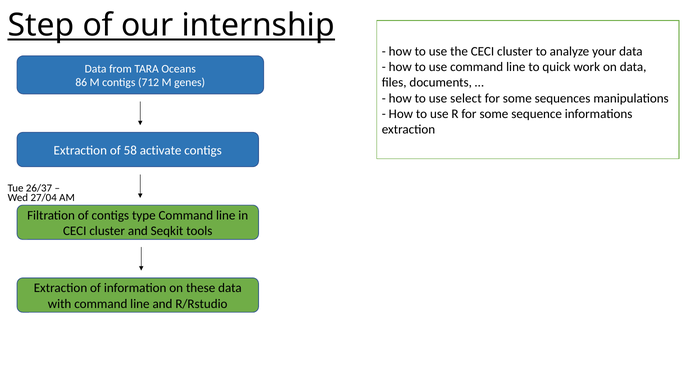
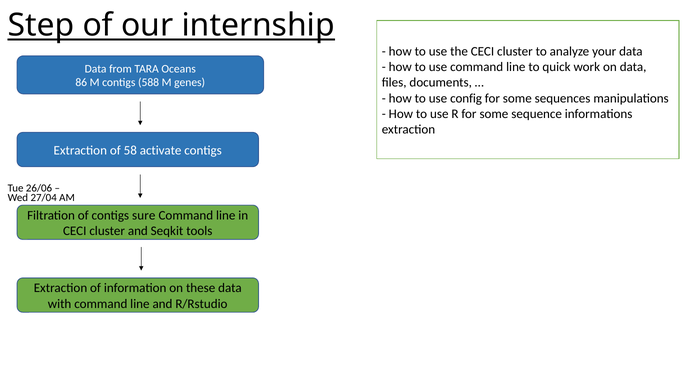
712: 712 -> 588
select: select -> config
26/37: 26/37 -> 26/06
type: type -> sure
